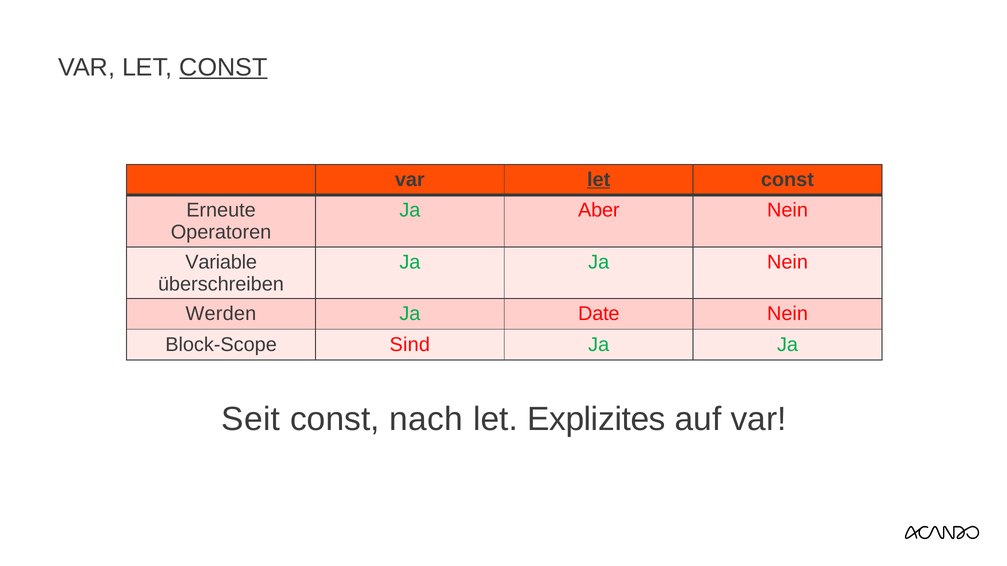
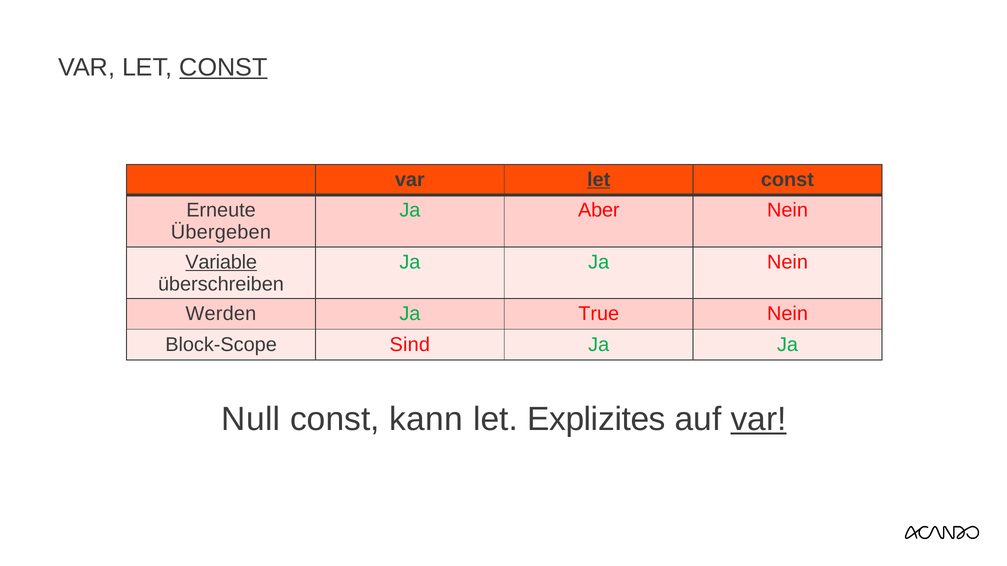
Operatoren: Operatoren -> Übergeben
Variable underline: none -> present
Date: Date -> True
Seit: Seit -> Null
nach: nach -> kann
var at (759, 420) underline: none -> present
